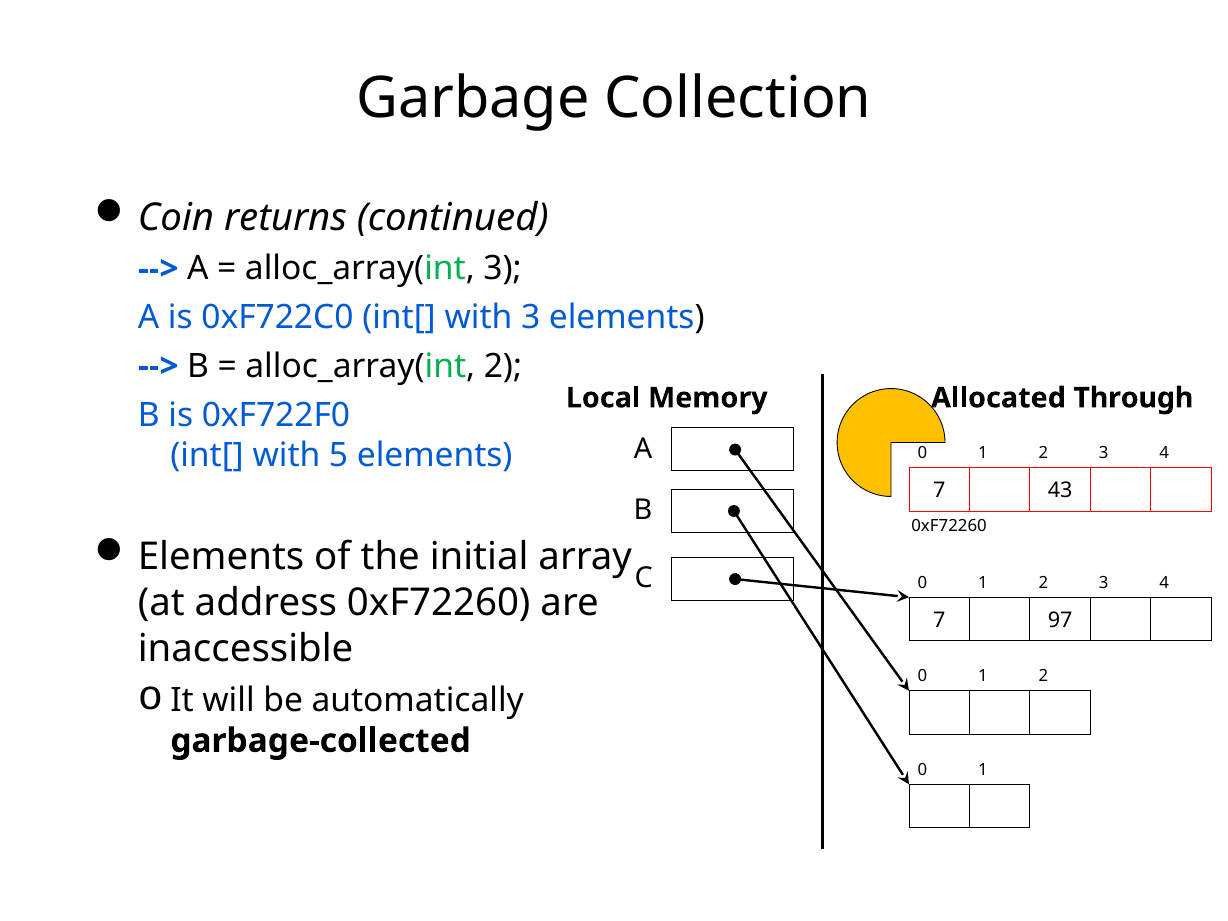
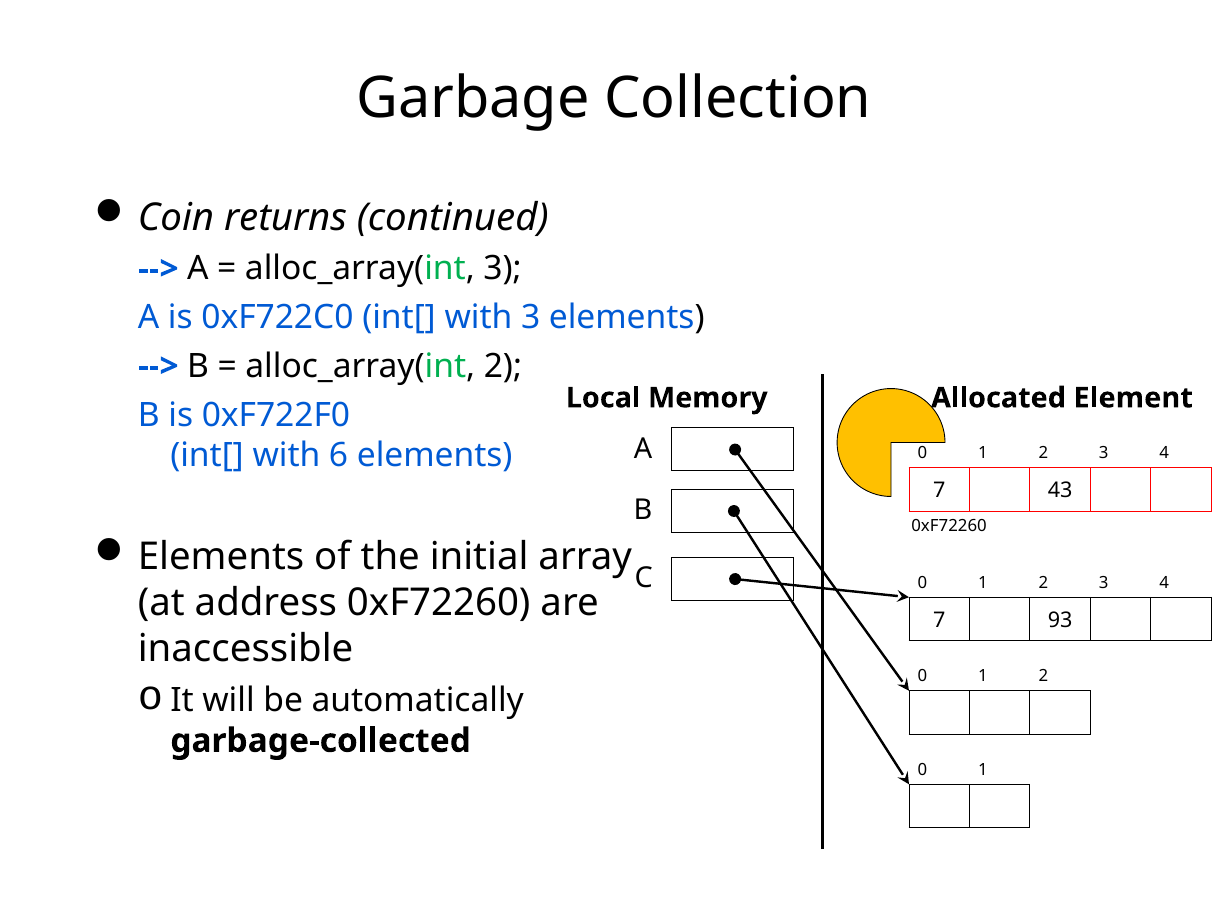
Through: Through -> Element
5: 5 -> 6
97: 97 -> 93
